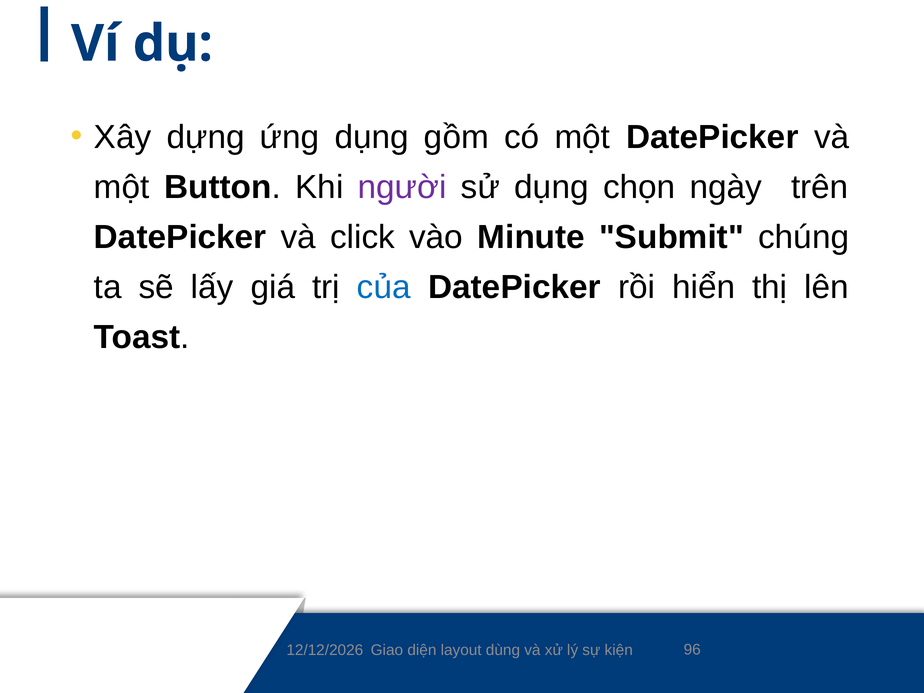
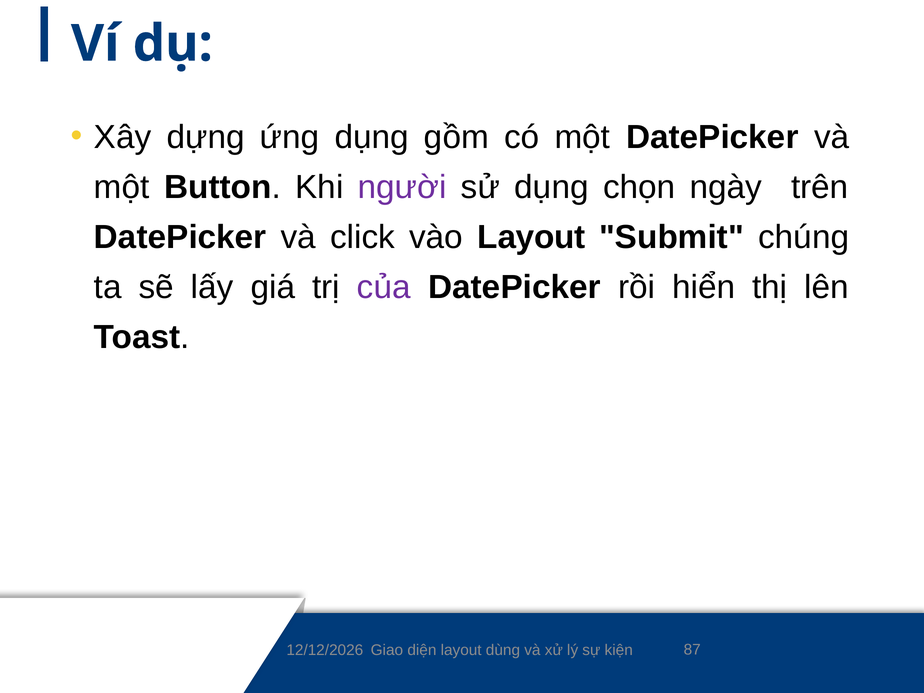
vào Minute: Minute -> Layout
của colour: blue -> purple
96: 96 -> 87
